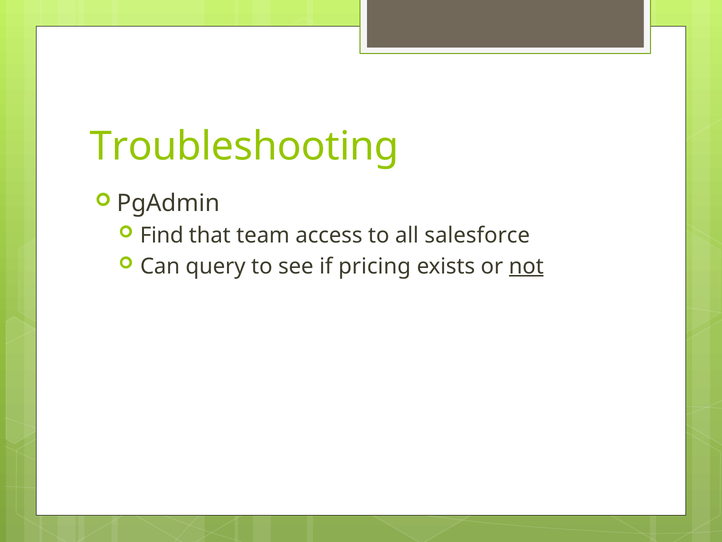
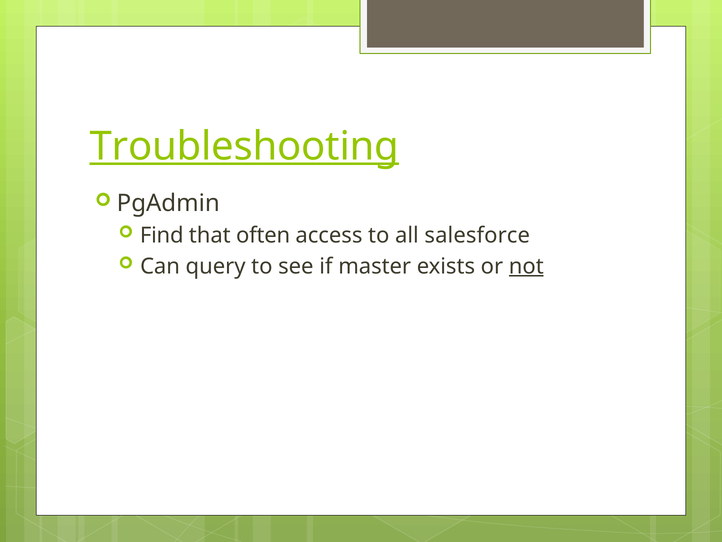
Troubleshooting underline: none -> present
team: team -> often
pricing: pricing -> master
